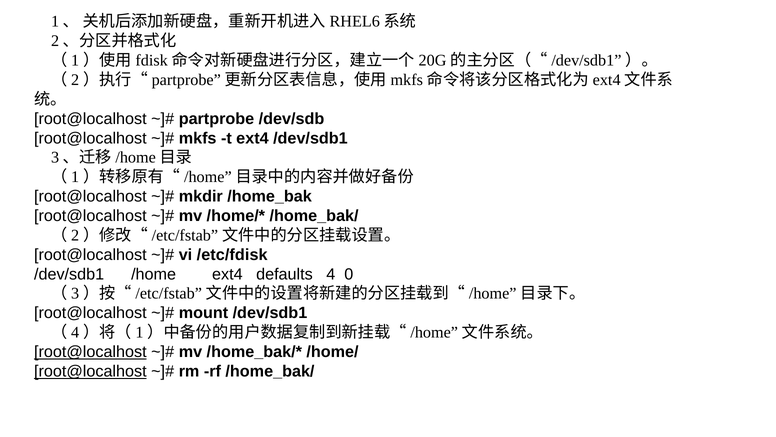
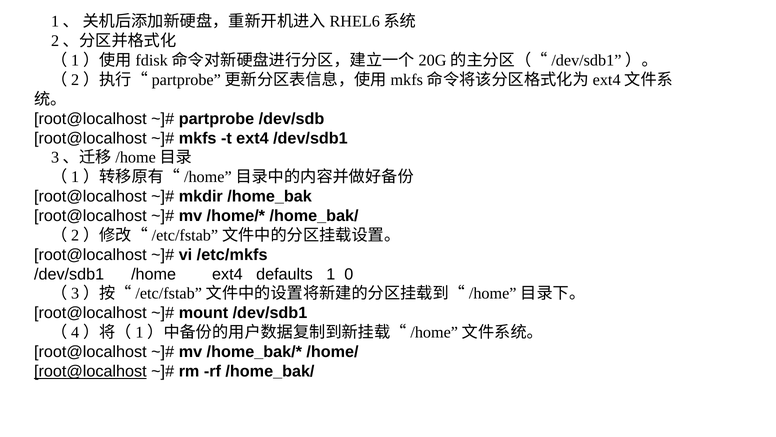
/etc/fdisk: /etc/fdisk -> /etc/mkfs
4: 4 -> 1
root@localhost at (90, 352) underline: present -> none
